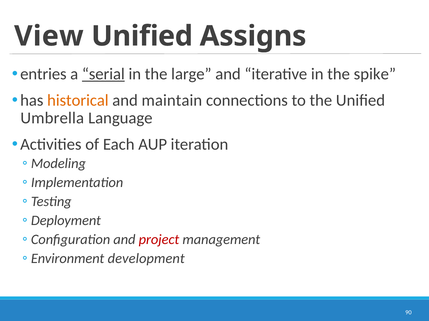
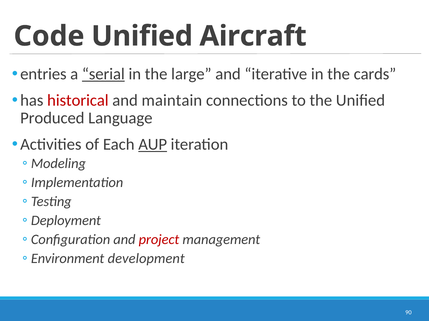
View: View -> Code
Assigns: Assigns -> Aircraft
spike: spike -> cards
historical colour: orange -> red
Umbrella: Umbrella -> Produced
AUP underline: none -> present
